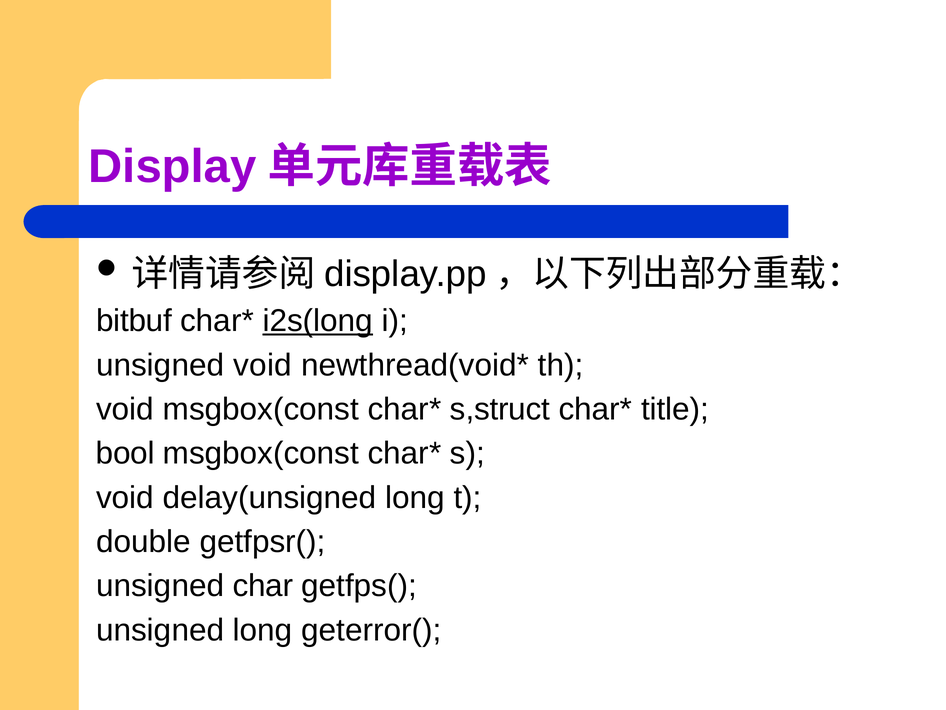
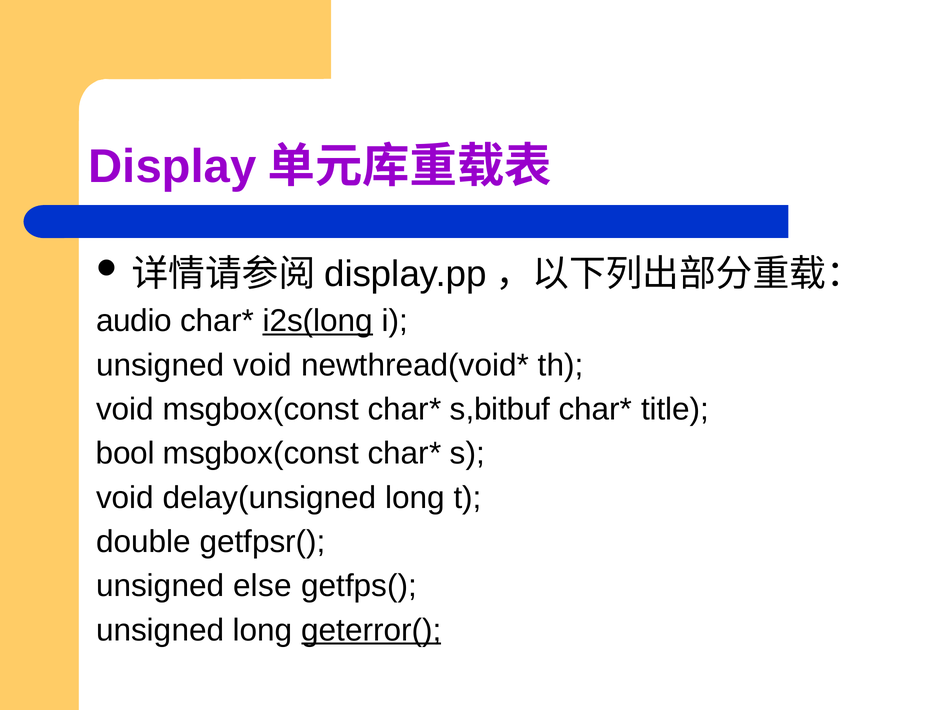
bitbuf: bitbuf -> audio
s,struct: s,struct -> s,bitbuf
char: char -> else
geterror( underline: none -> present
